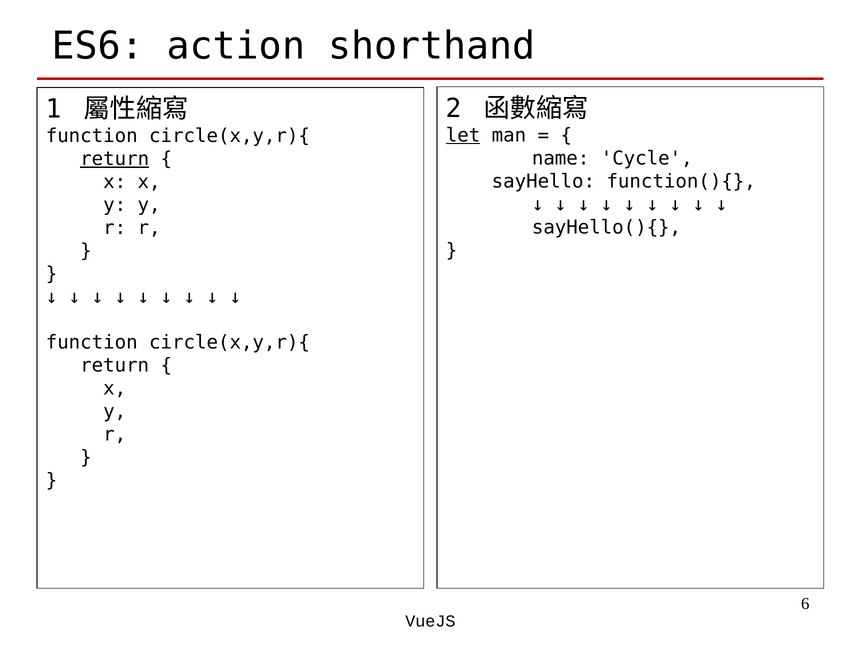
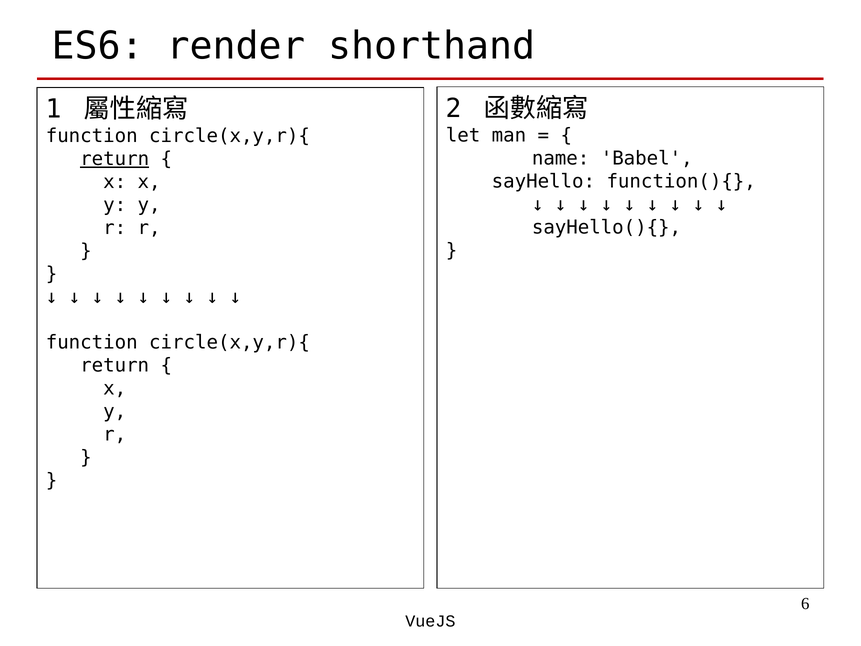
action: action -> render
let underline: present -> none
Cycle: Cycle -> Babel
